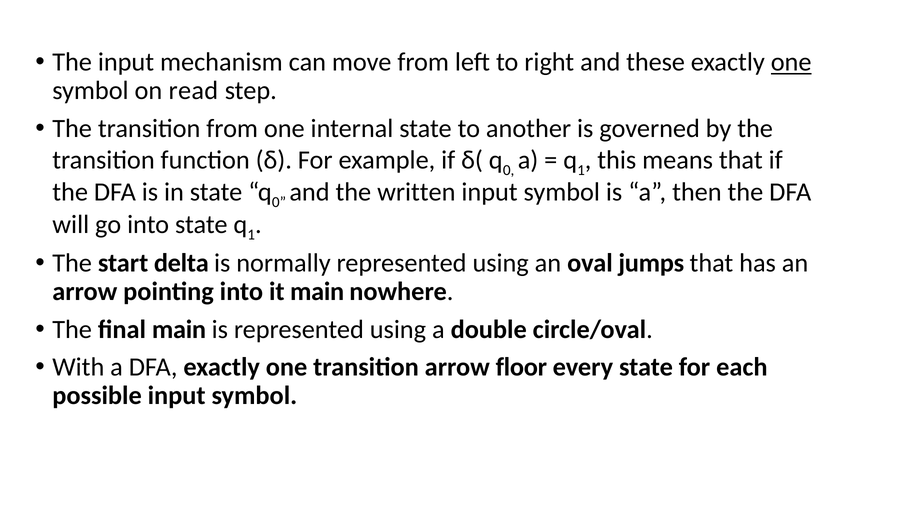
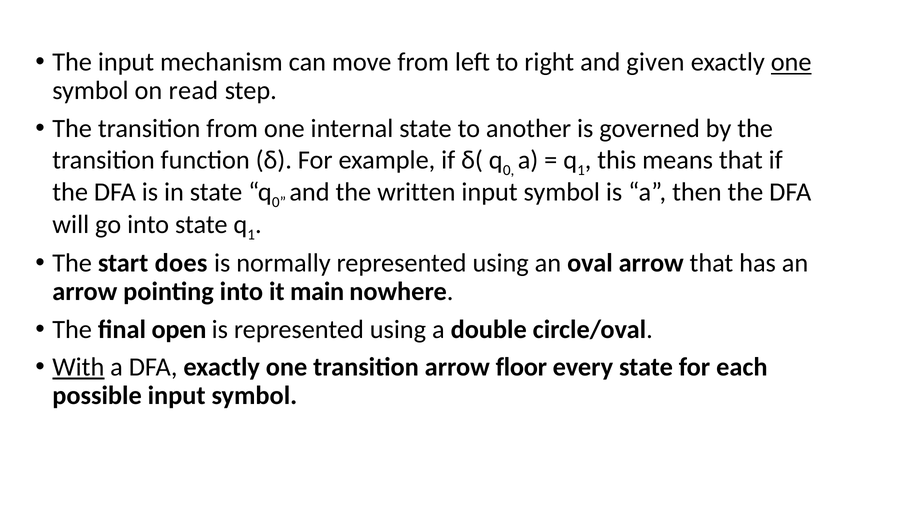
these: these -> given
delta: delta -> does
oval jumps: jumps -> arrow
final main: main -> open
With underline: none -> present
